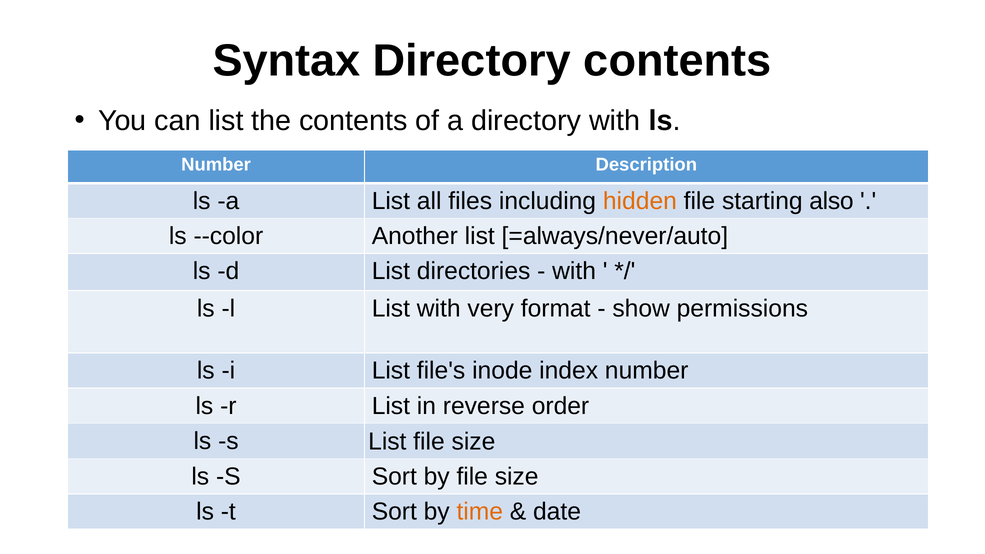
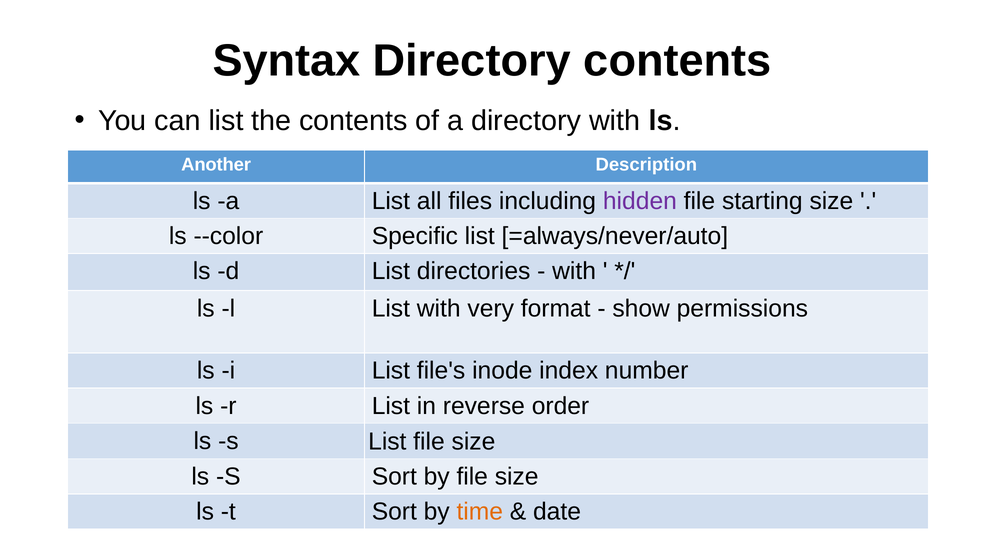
Number at (216, 165): Number -> Another
hidden colour: orange -> purple
starting also: also -> size
Another: Another -> Specific
